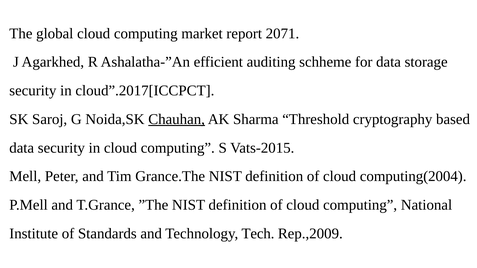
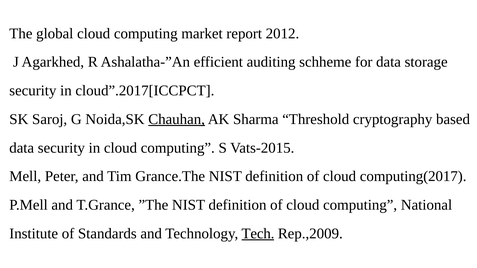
2071: 2071 -> 2012
computing(2004: computing(2004 -> computing(2017
Tech underline: none -> present
